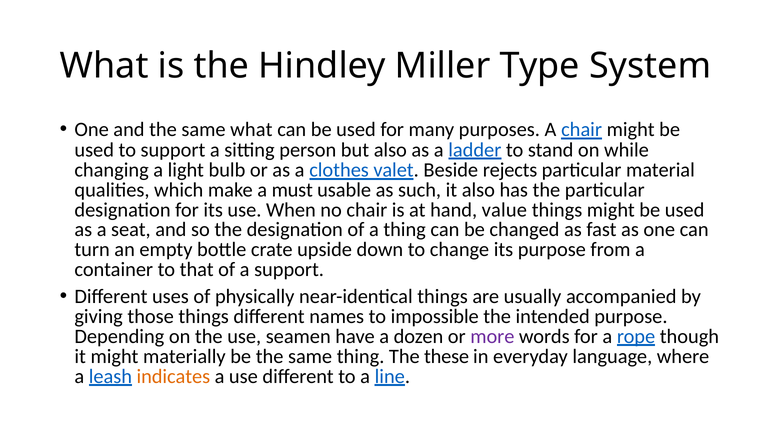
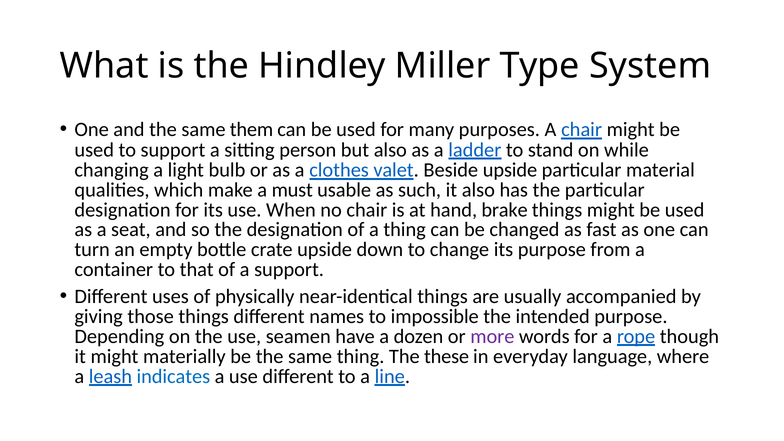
same what: what -> them
Beside rejects: rejects -> upside
value: value -> brake
indicates colour: orange -> blue
